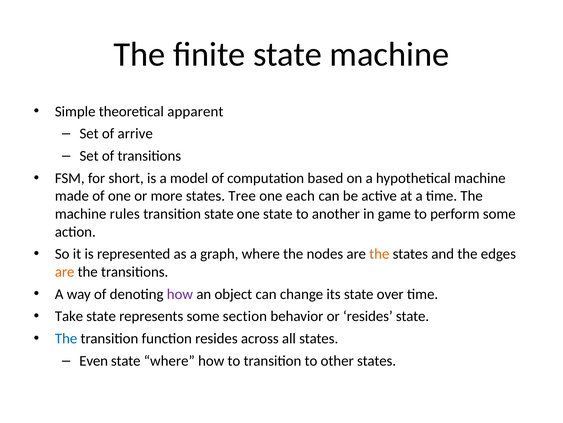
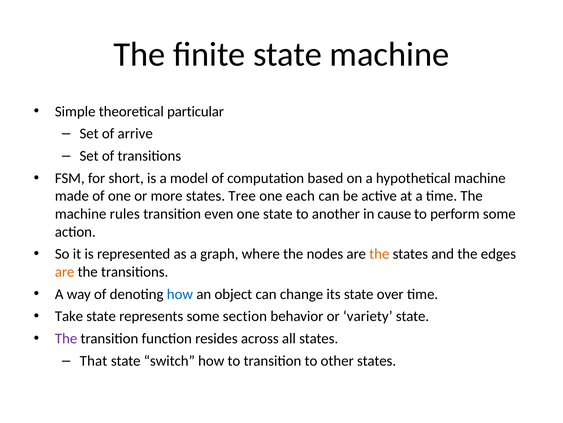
apparent: apparent -> particular
transition state: state -> even
game: game -> cause
how at (180, 294) colour: purple -> blue
or resides: resides -> variety
The at (66, 338) colour: blue -> purple
Even: Even -> That
state where: where -> switch
